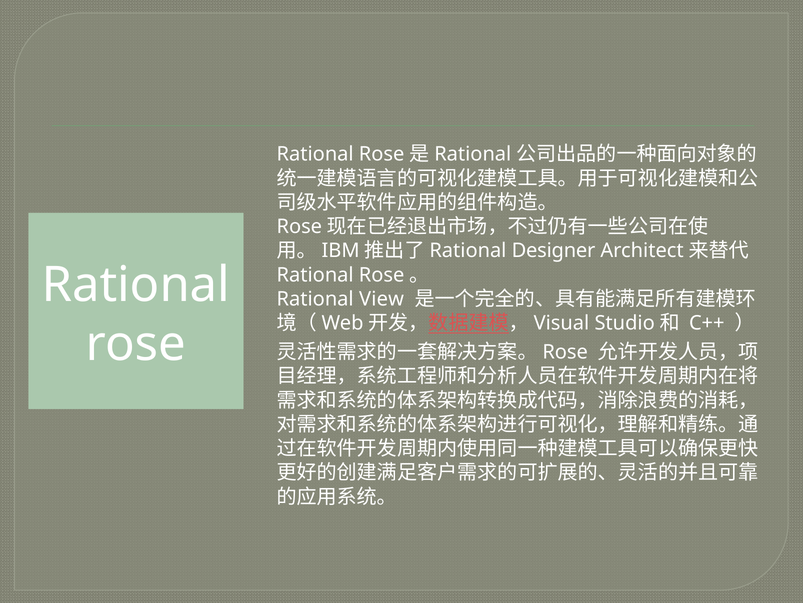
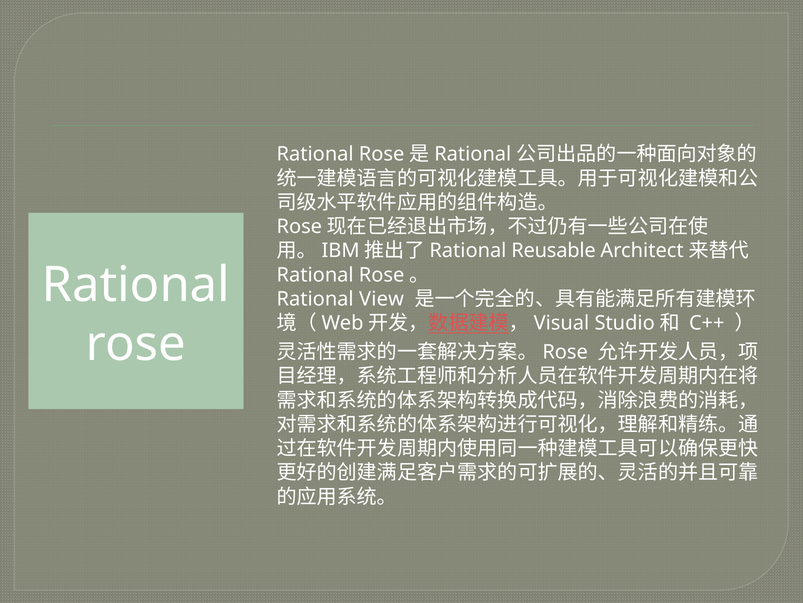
Designer: Designer -> Reusable
